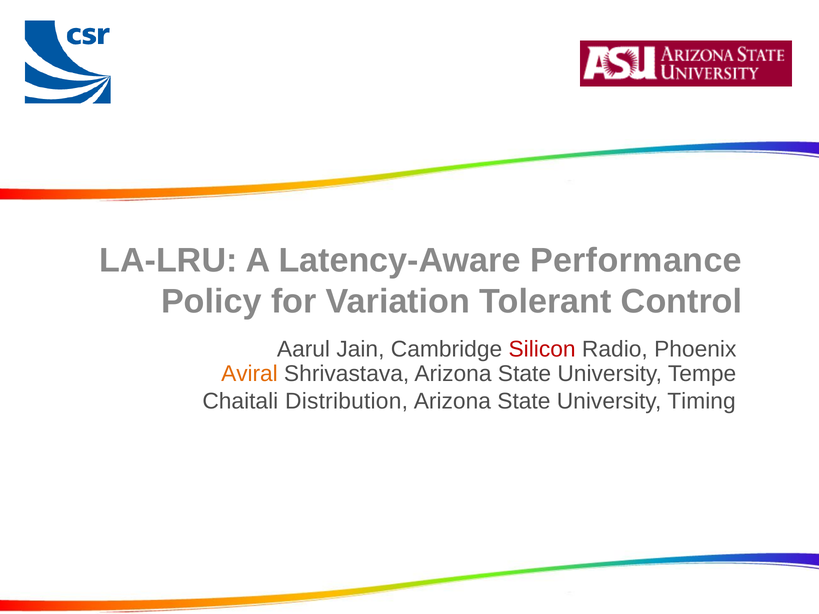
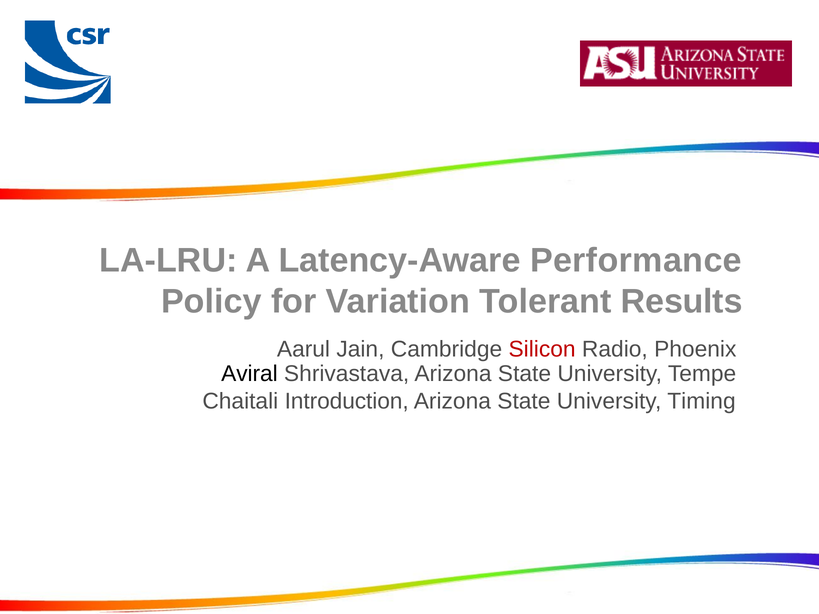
Control: Control -> Results
Aviral colour: orange -> black
Distribution: Distribution -> Introduction
